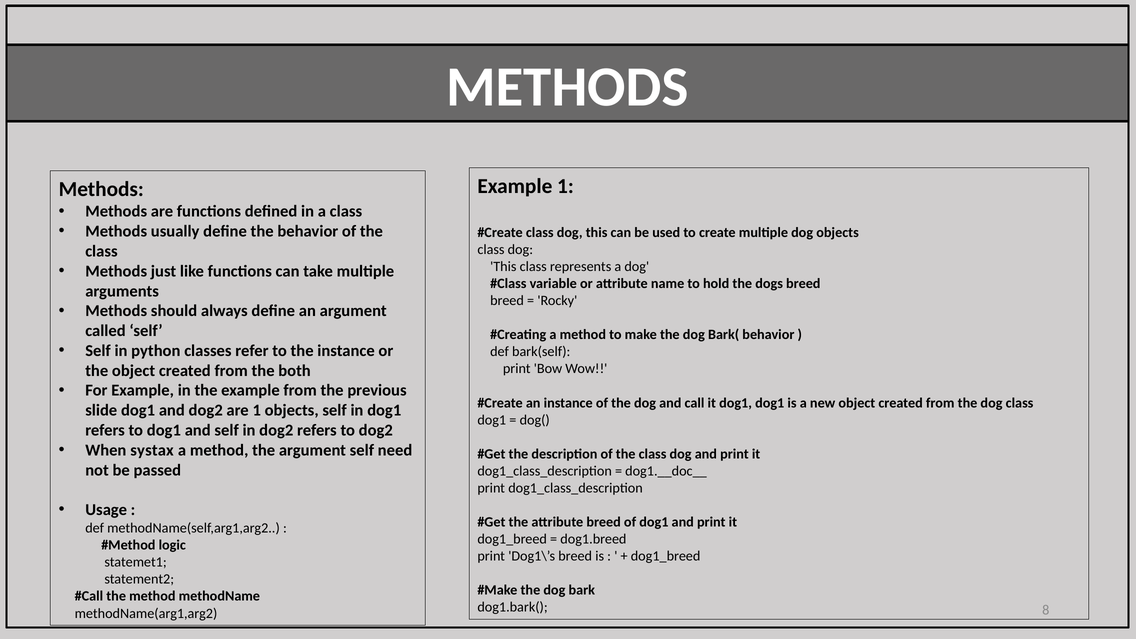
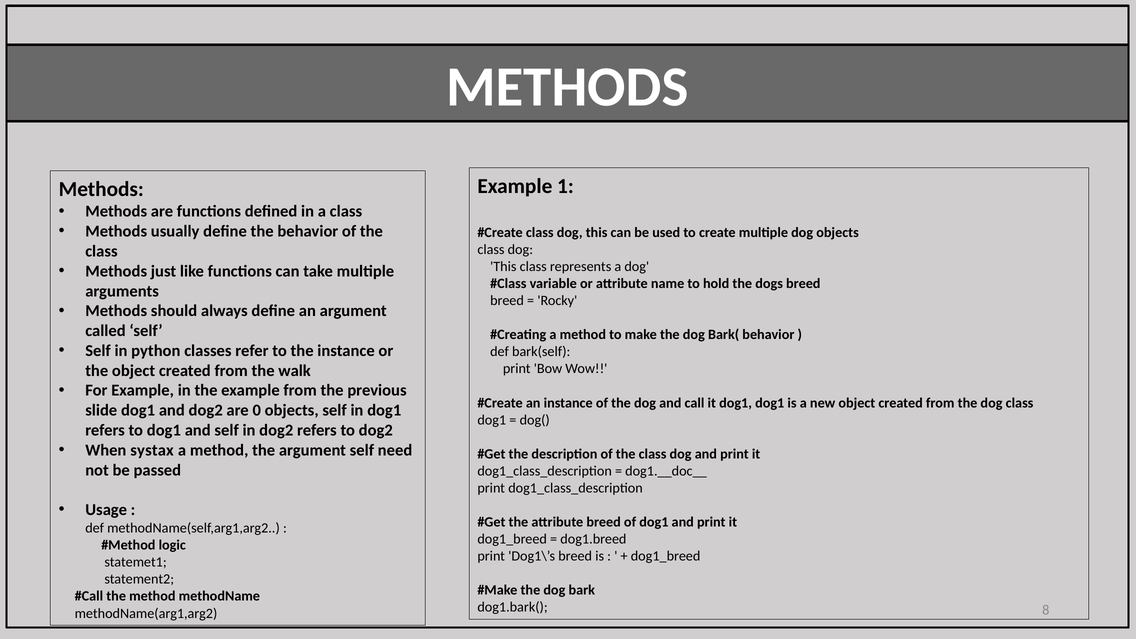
both: both -> walk
are 1: 1 -> 0
